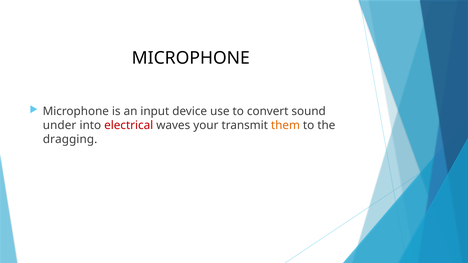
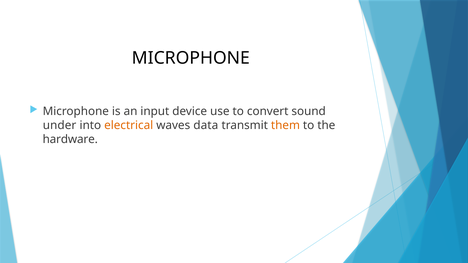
electrical colour: red -> orange
your: your -> data
dragging: dragging -> hardware
